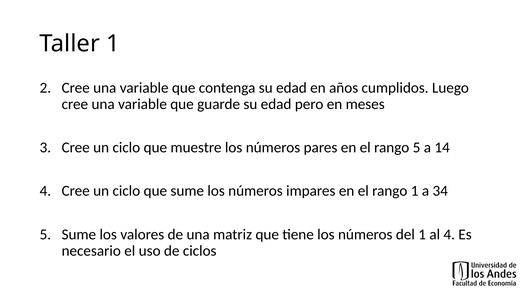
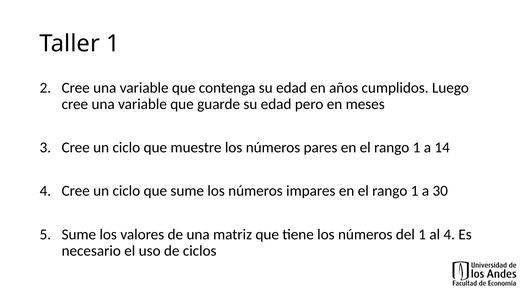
5 at (417, 148): 5 -> 1
34: 34 -> 30
